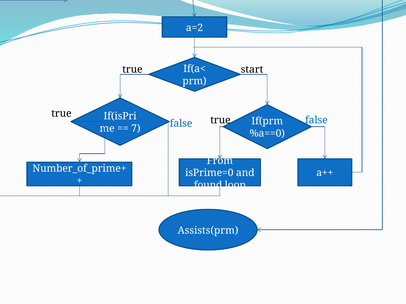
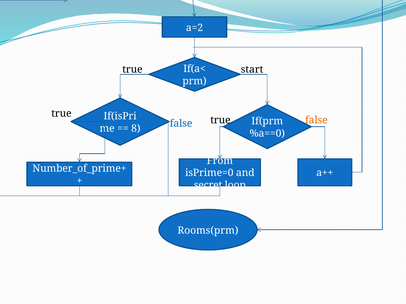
false at (316, 120) colour: blue -> orange
7: 7 -> 8
found: found -> secret
Assists(prm: Assists(prm -> Rooms(prm
